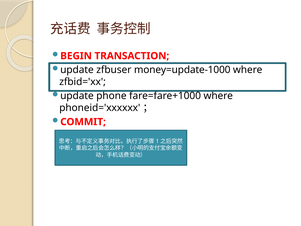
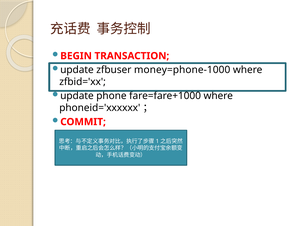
money=update-1000: money=update-1000 -> money=phone-1000
